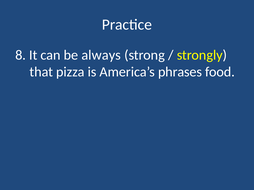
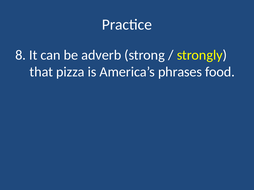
always: always -> adverb
